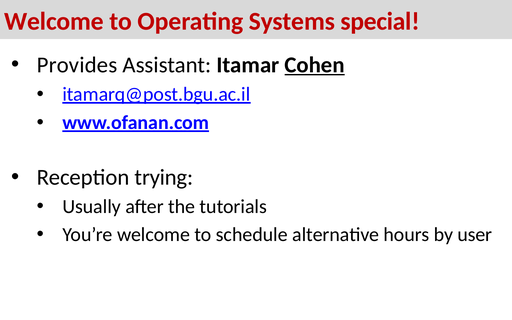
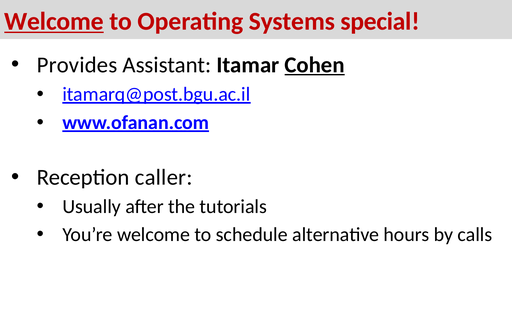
Welcome at (54, 21) underline: none -> present
trying: trying -> caller
user: user -> calls
